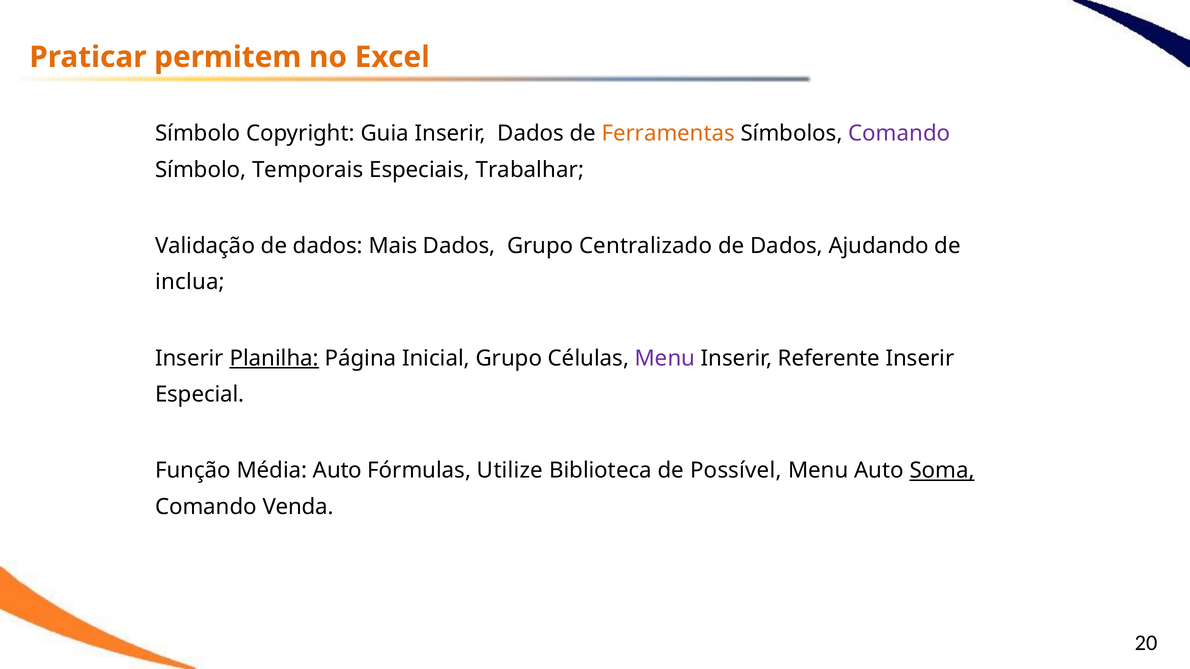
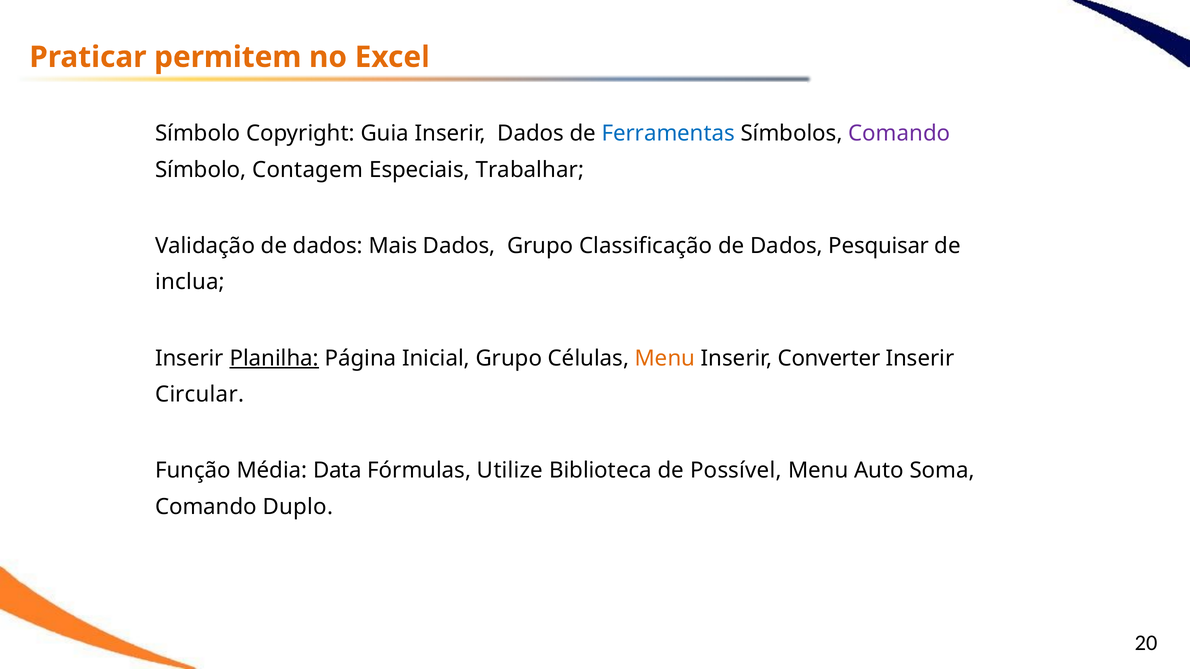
Ferramentas colour: orange -> blue
Temporais: Temporais -> Contagem
Centralizado: Centralizado -> Classificação
Ajudando: Ajudando -> Pesquisar
Menu at (665, 358) colour: purple -> orange
Referente: Referente -> Converter
Especial: Especial -> Circular
Média Auto: Auto -> Data
Soma underline: present -> none
Venda: Venda -> Duplo
